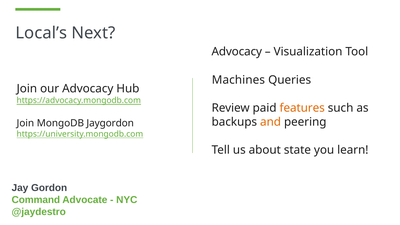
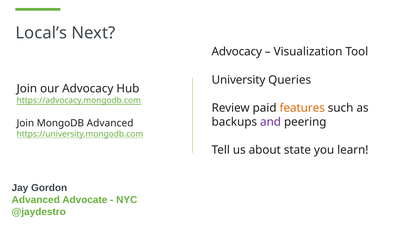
Machines: Machines -> University
and colour: orange -> purple
MongoDB Jaygordon: Jaygordon -> Advanced
Command at (36, 200): Command -> Advanced
